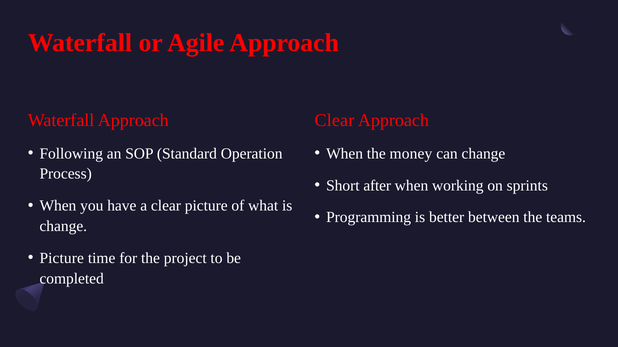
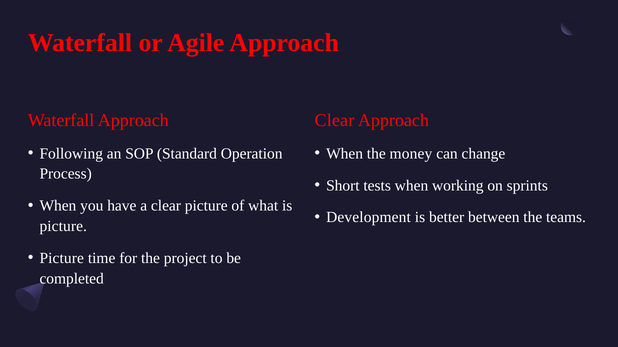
after: after -> tests
Programming: Programming -> Development
change at (63, 227): change -> picture
